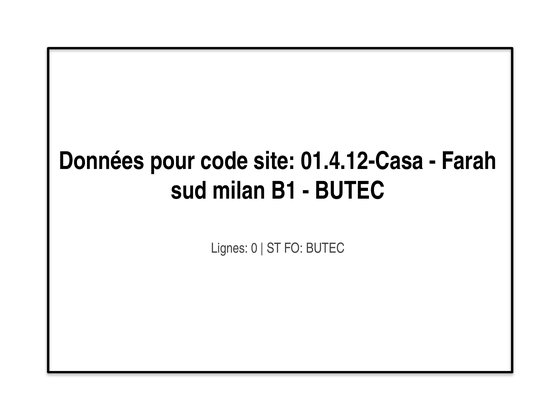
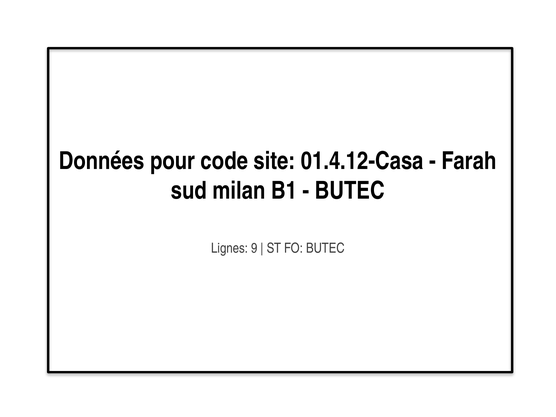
0: 0 -> 9
